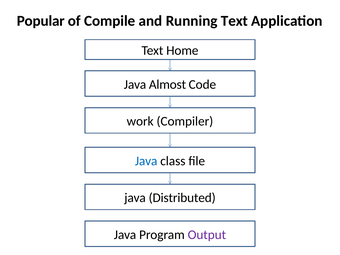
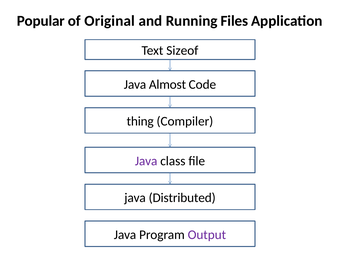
Compile: Compile -> Original
Running Text: Text -> Files
Home: Home -> Sizeof
work: work -> thing
Java at (146, 161) colour: blue -> purple
